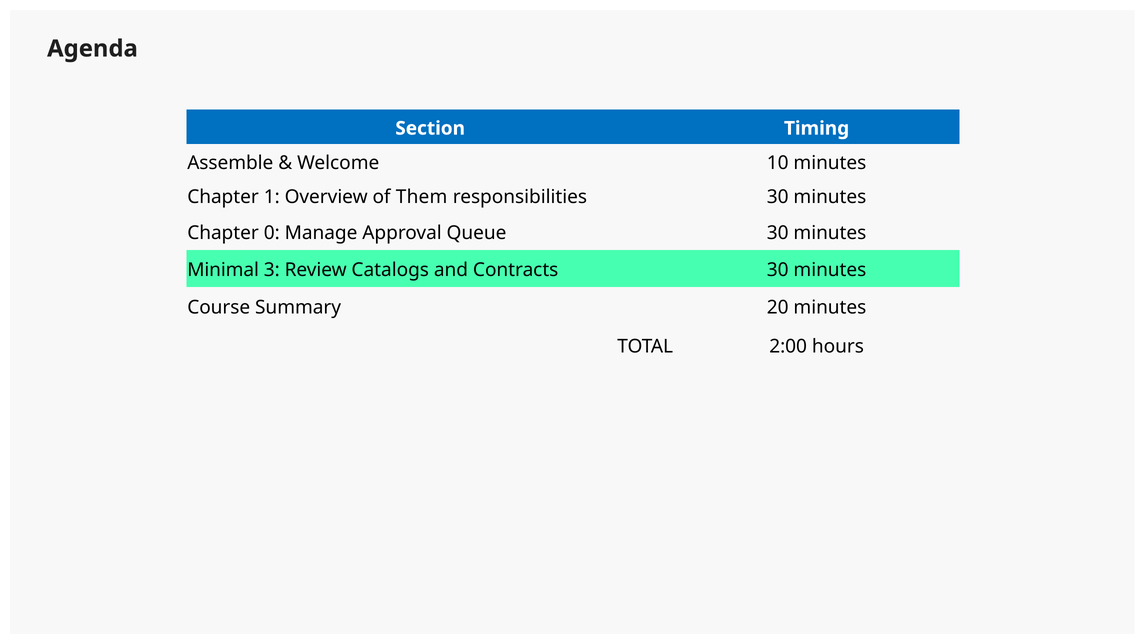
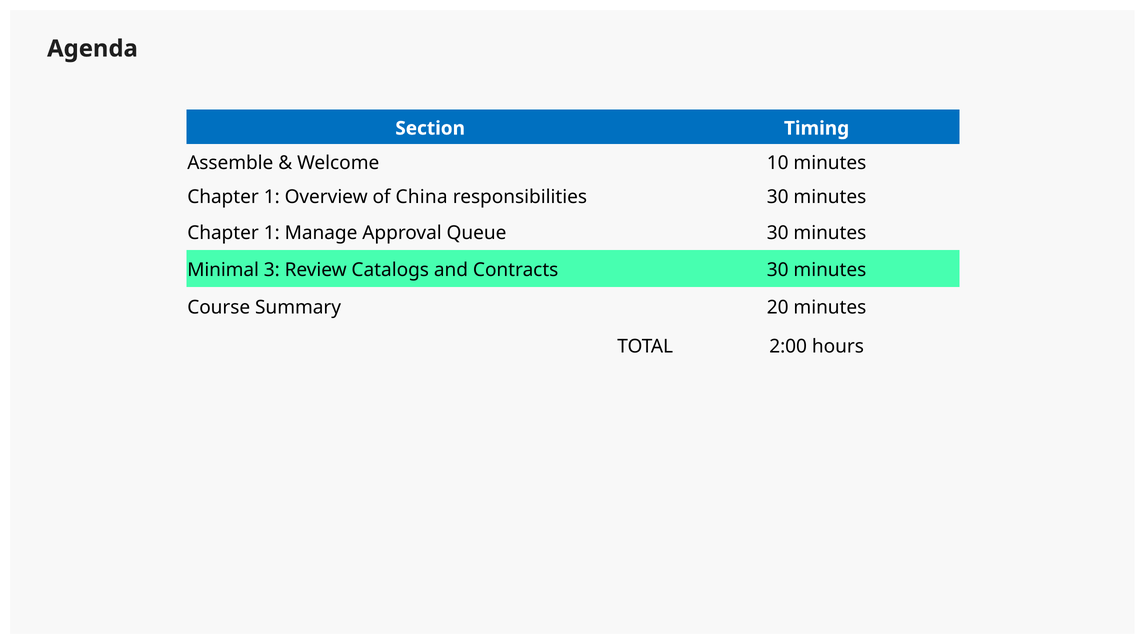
Them: Them -> China
0 at (272, 233): 0 -> 1
